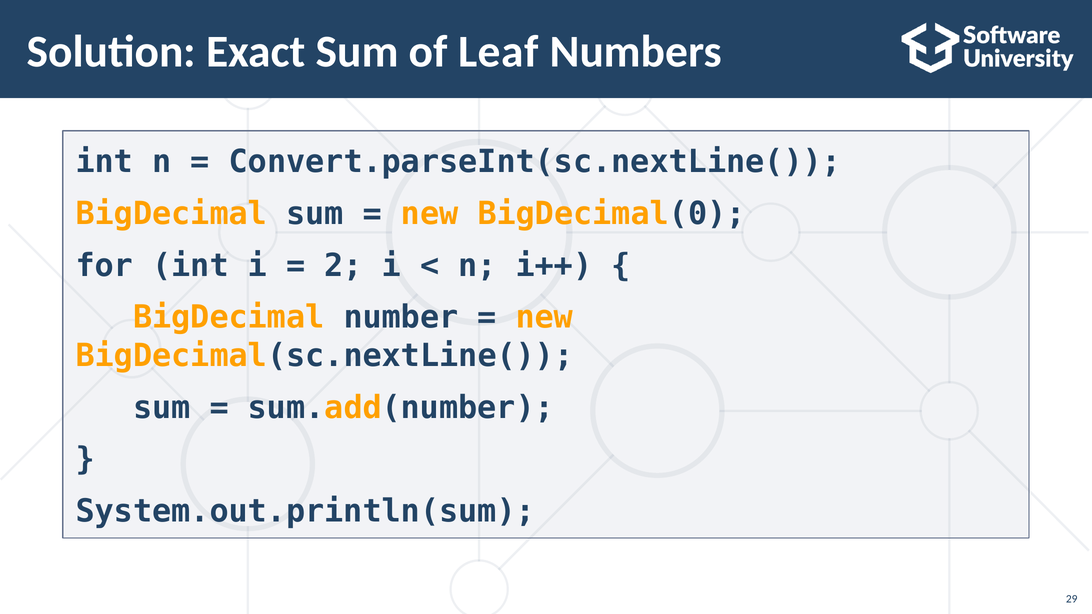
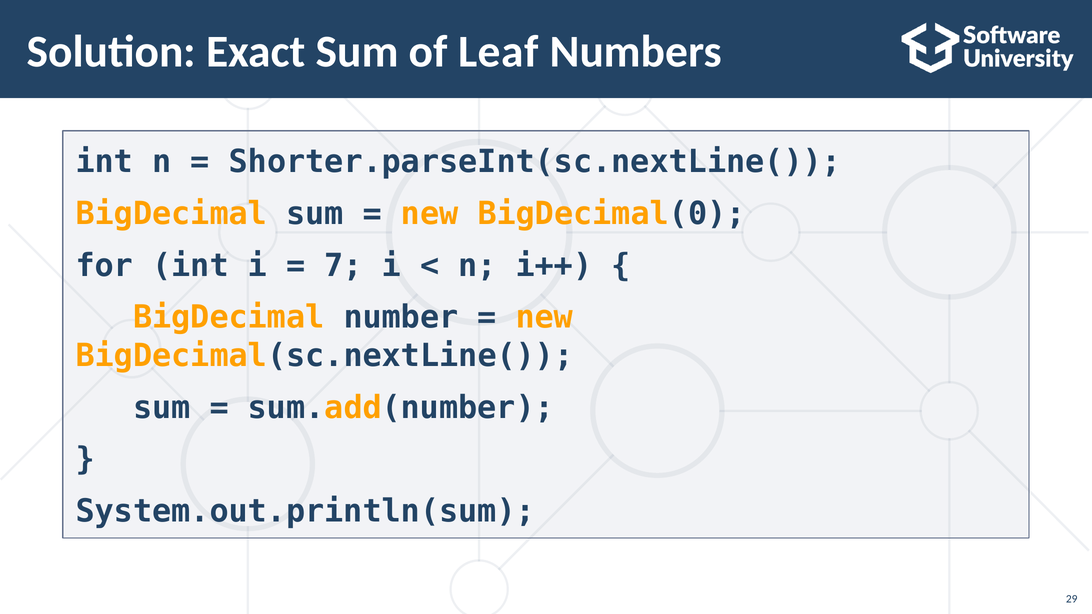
Convert.parseInt(sc.nextLine(: Convert.parseInt(sc.nextLine( -> Shorter.parseInt(sc.nextLine(
2: 2 -> 7
